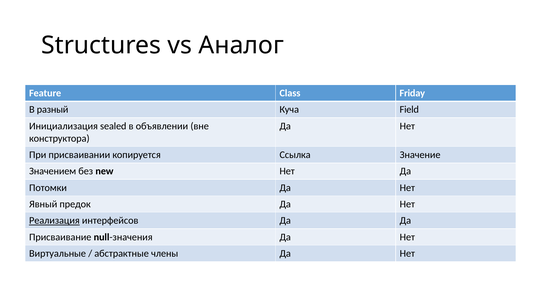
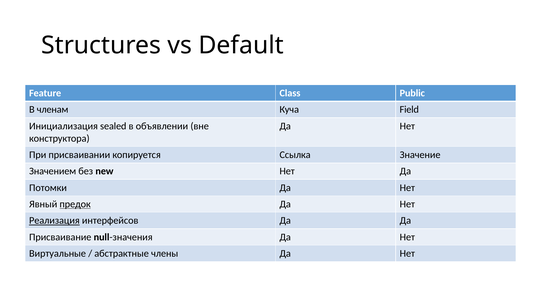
Аналог: Аналог -> Default
Friday: Friday -> Public
разный: разный -> членам
предок underline: none -> present
